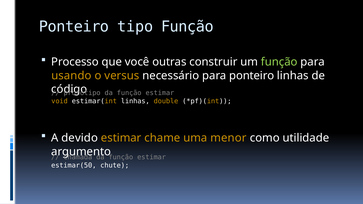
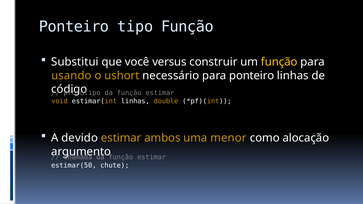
Processo: Processo -> Substitui
outras: outras -> versus
função at (279, 62) colour: light green -> yellow
versus: versus -> ushort
chame: chame -> ambos
utilidade: utilidade -> alocação
